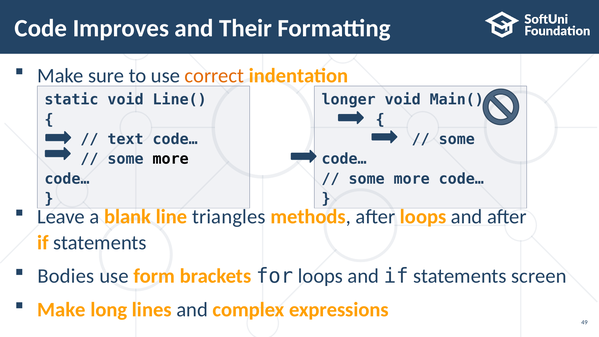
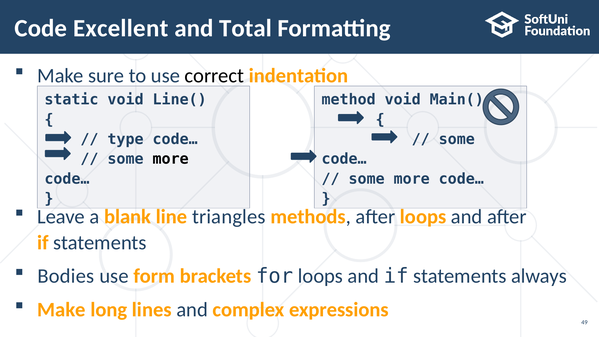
Improves: Improves -> Excellent
Their: Their -> Total
correct colour: orange -> black
longer: longer -> method
text: text -> type
screen: screen -> always
